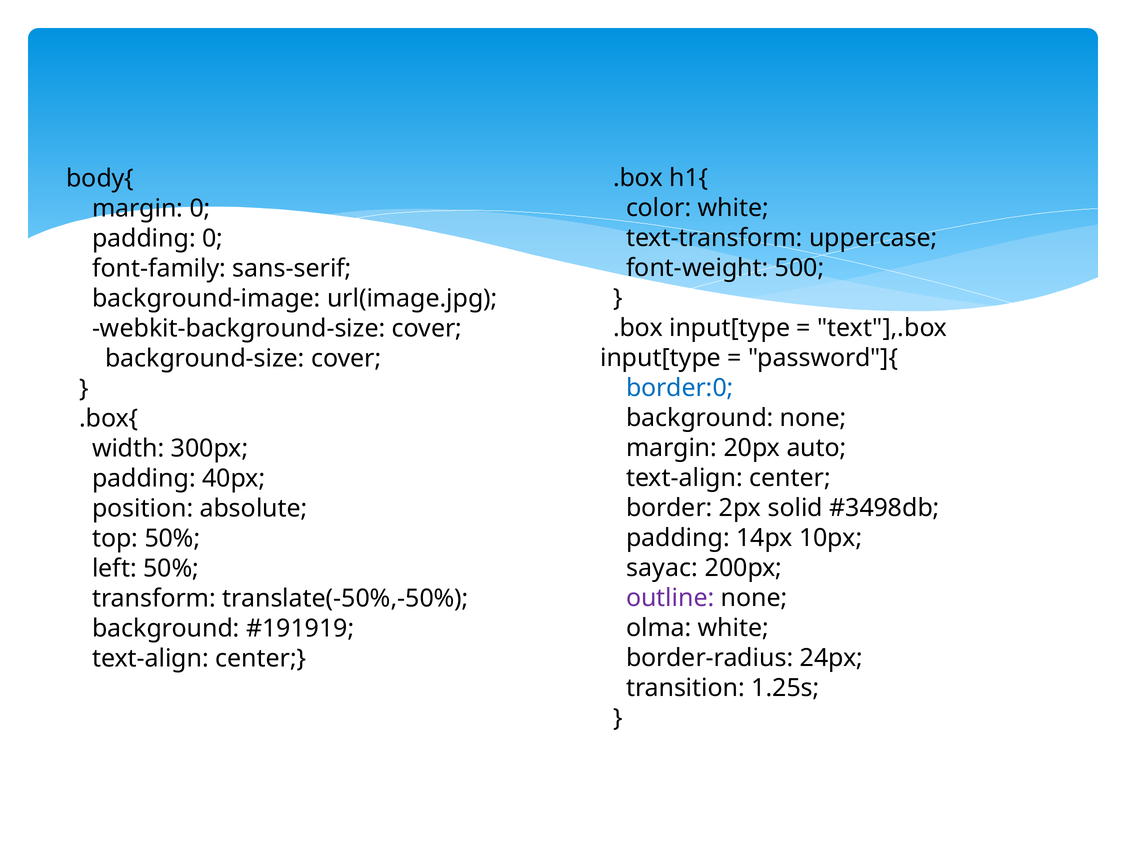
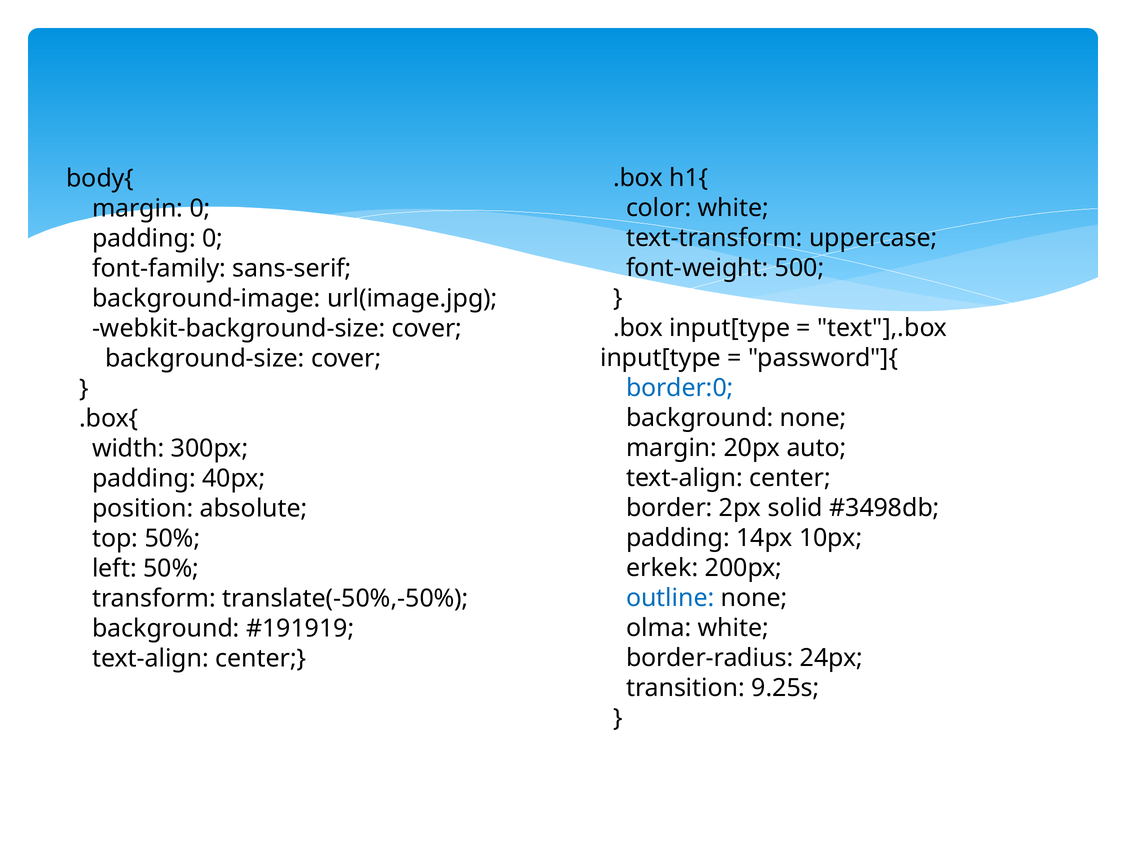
sayac: sayac -> erkek
outline colour: purple -> blue
1.25s: 1.25s -> 9.25s
